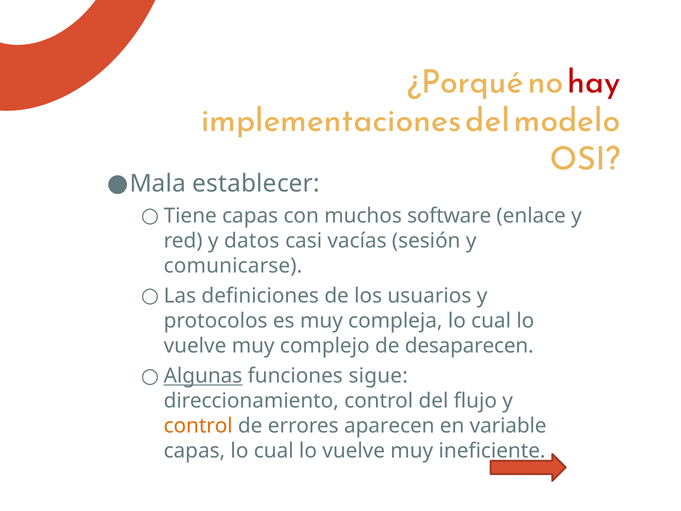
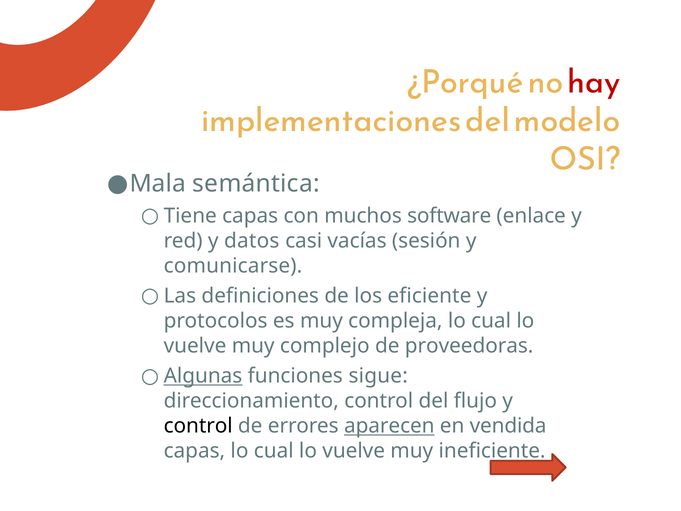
establecer: establecer -> semántica
usuarios: usuarios -> eficiente
desaparecen: desaparecen -> proveedoras
control at (198, 426) colour: orange -> black
aparecen underline: none -> present
variable: variable -> vendida
